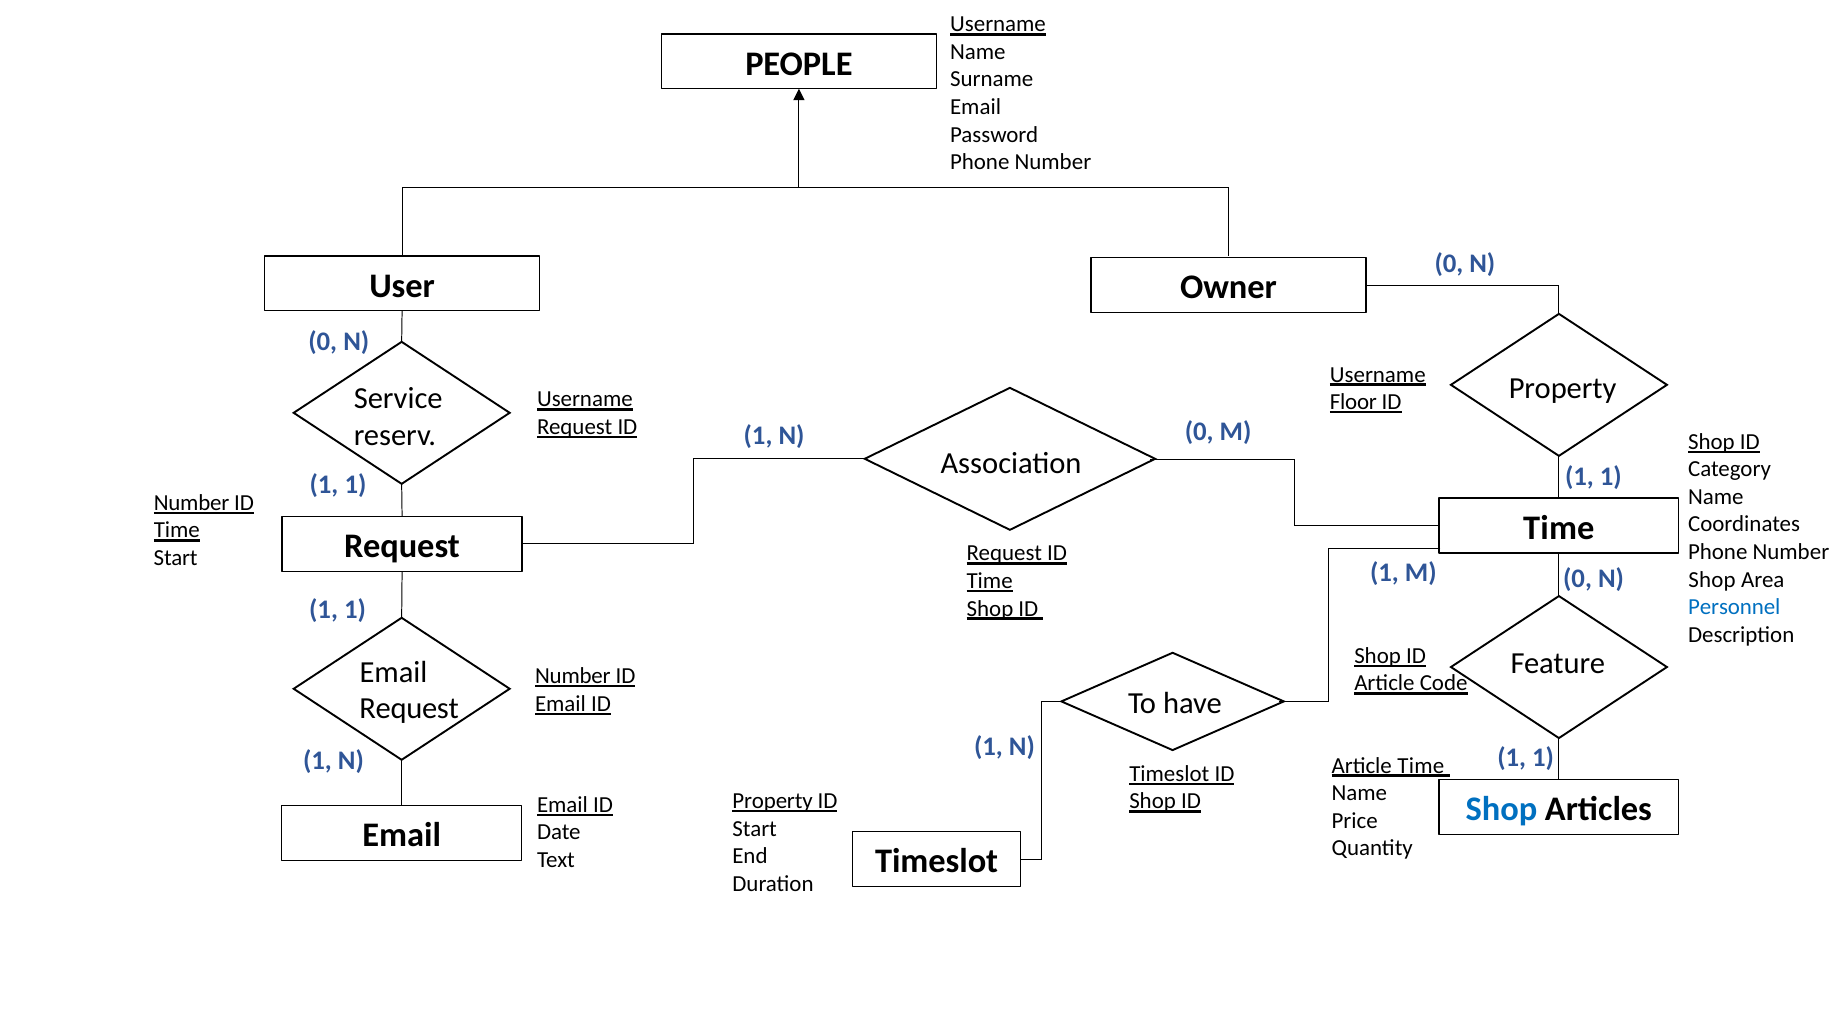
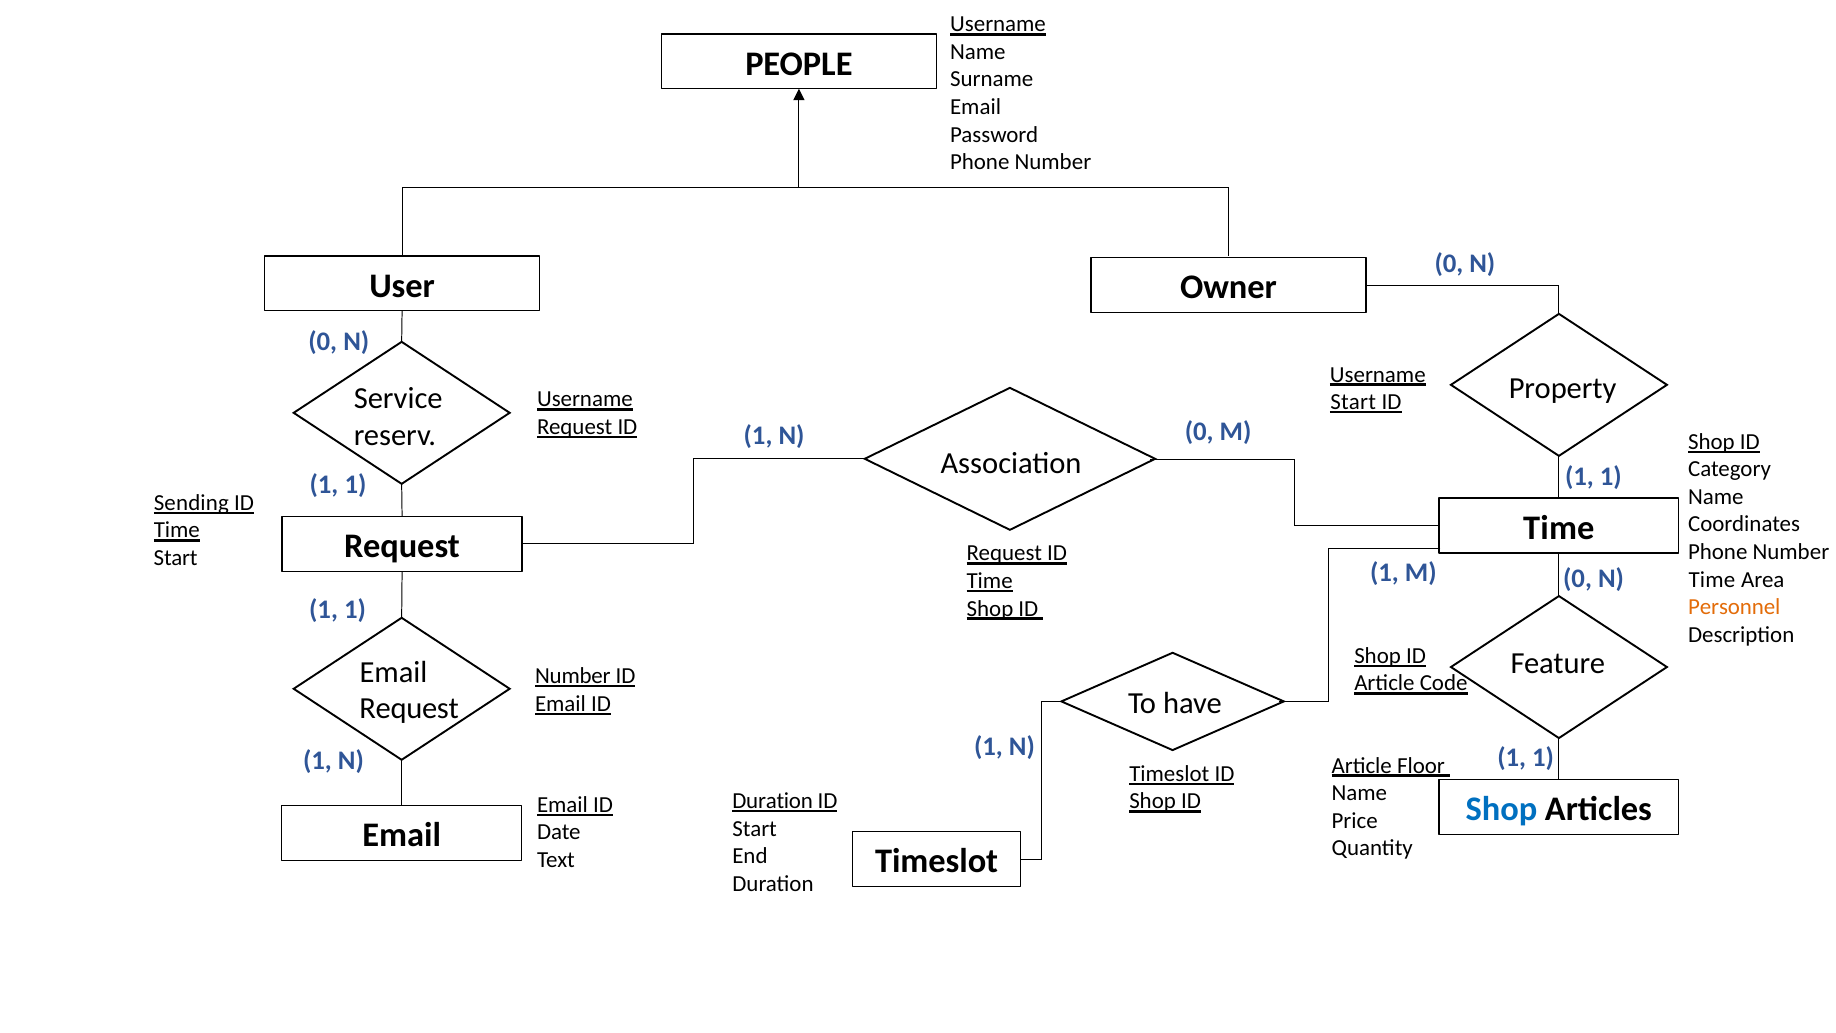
Floor at (1353, 402): Floor -> Start
Number at (192, 503): Number -> Sending
Shop at (1712, 579): Shop -> Time
Personnel colour: blue -> orange
Article Time: Time -> Floor
Property at (773, 801): Property -> Duration
